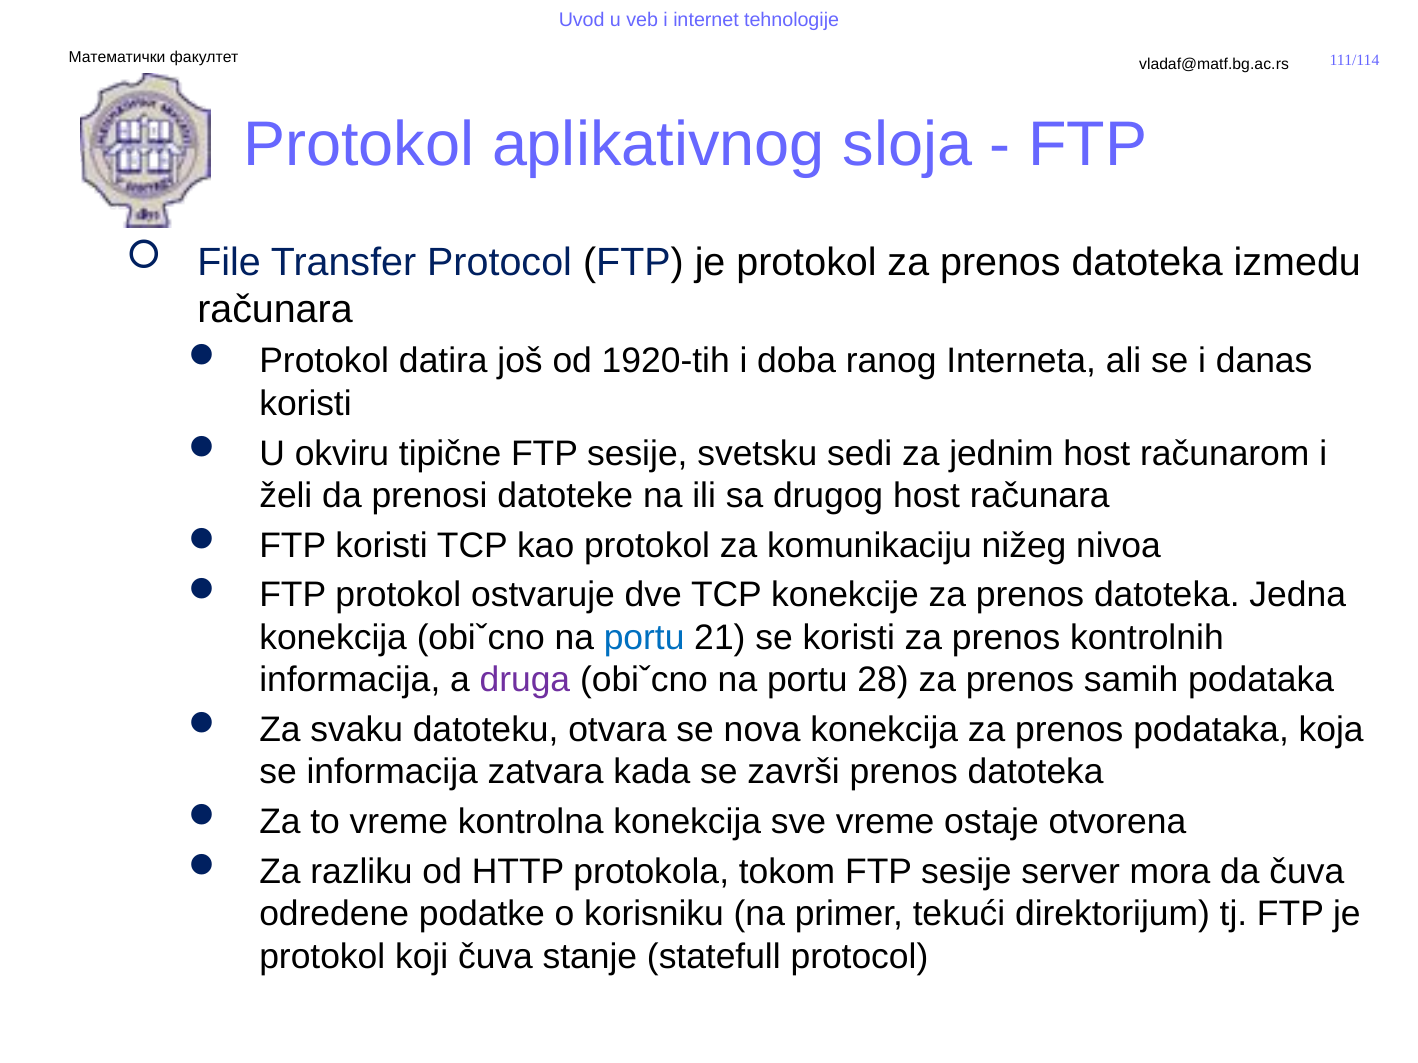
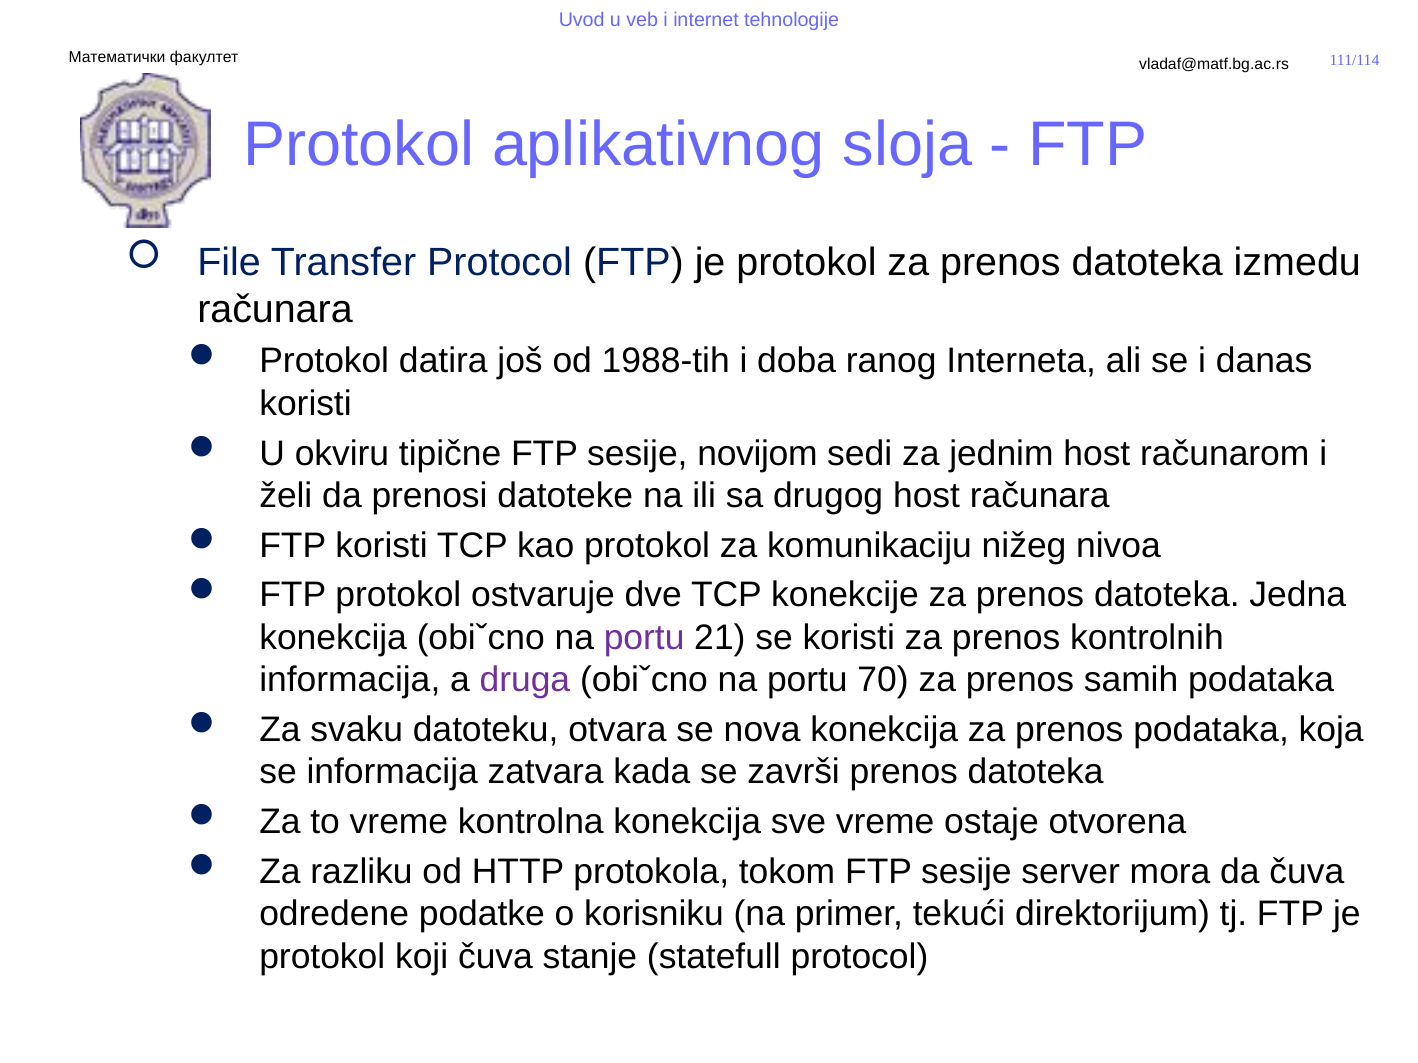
1920-tih: 1920-tih -> 1988-tih
svetsku: svetsku -> novijom
portu at (644, 638) colour: blue -> purple
28: 28 -> 70
